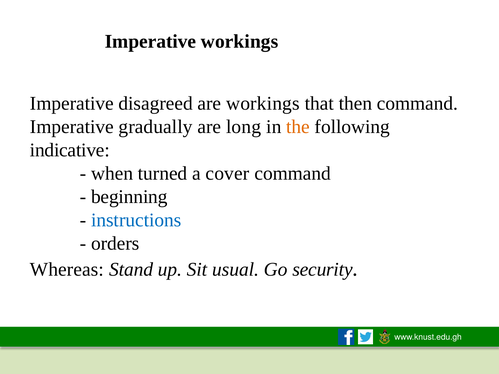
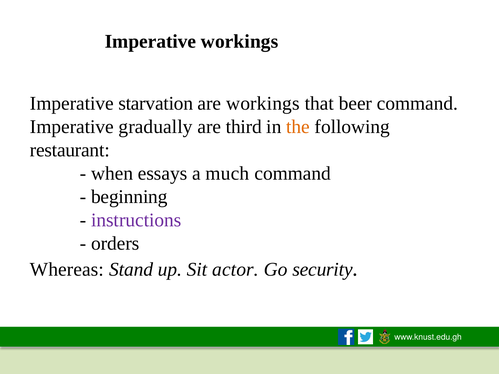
disagreed: disagreed -> starvation
then: then -> beer
long: long -> third
indicative: indicative -> restaurant
turned: turned -> essays
cover: cover -> much
instructions colour: blue -> purple
usual: usual -> actor
